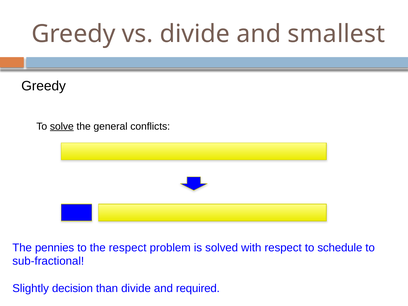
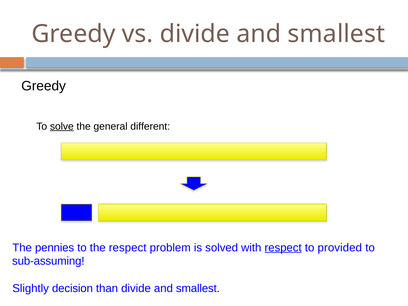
conflicts: conflicts -> different
respect at (283, 248) underline: none -> present
schedule: schedule -> provided
sub-fractional: sub-fractional -> sub-assuming
than divide and required: required -> smallest
